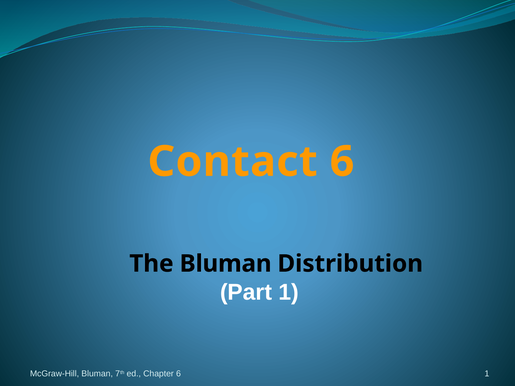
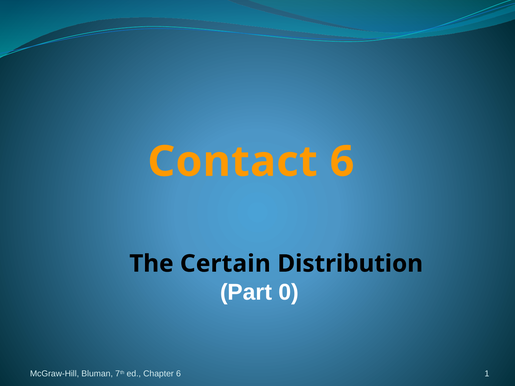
The Bluman: Bluman -> Certain
Part 1: 1 -> 0
